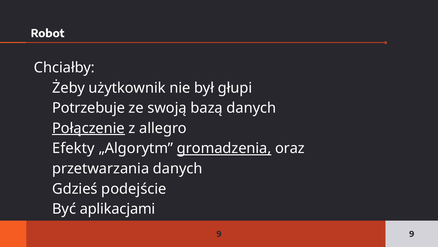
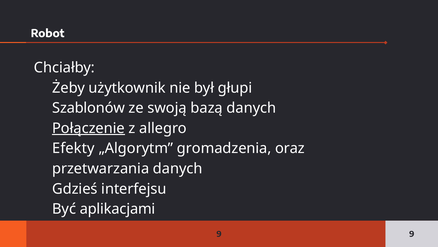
Potrzebuje: Potrzebuje -> Szablonów
gromadzenia underline: present -> none
podejście: podejście -> interfejsu
